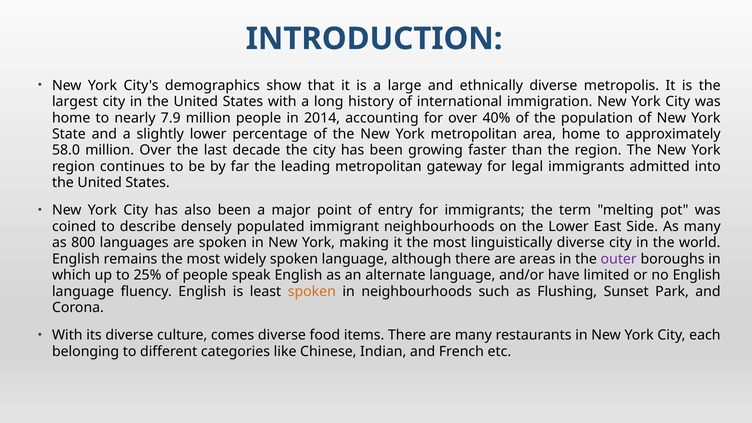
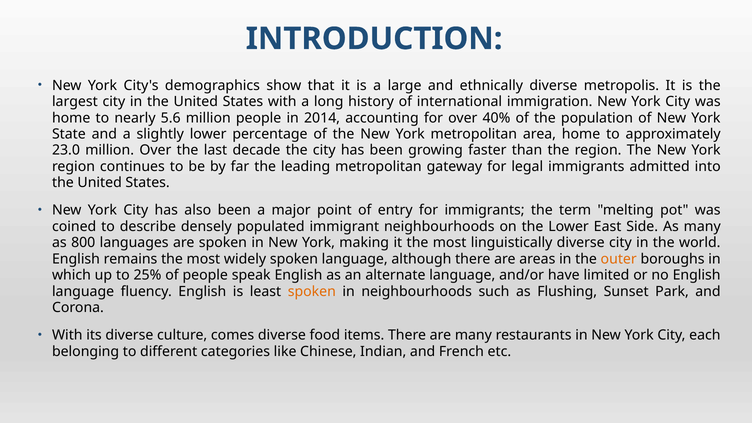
7.9: 7.9 -> 5.6
58.0: 58.0 -> 23.0
outer colour: purple -> orange
